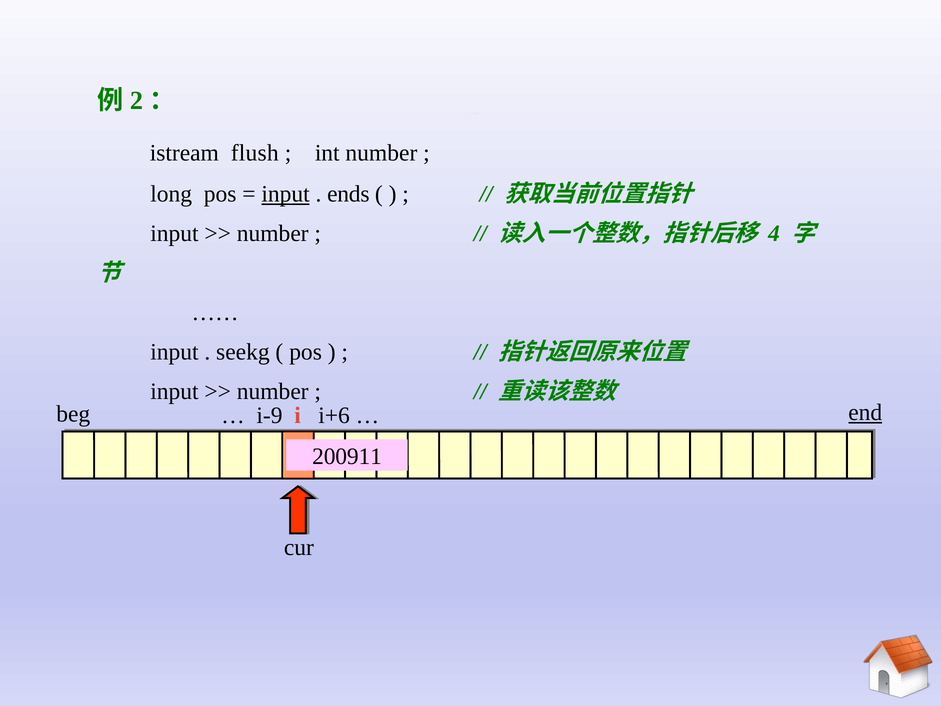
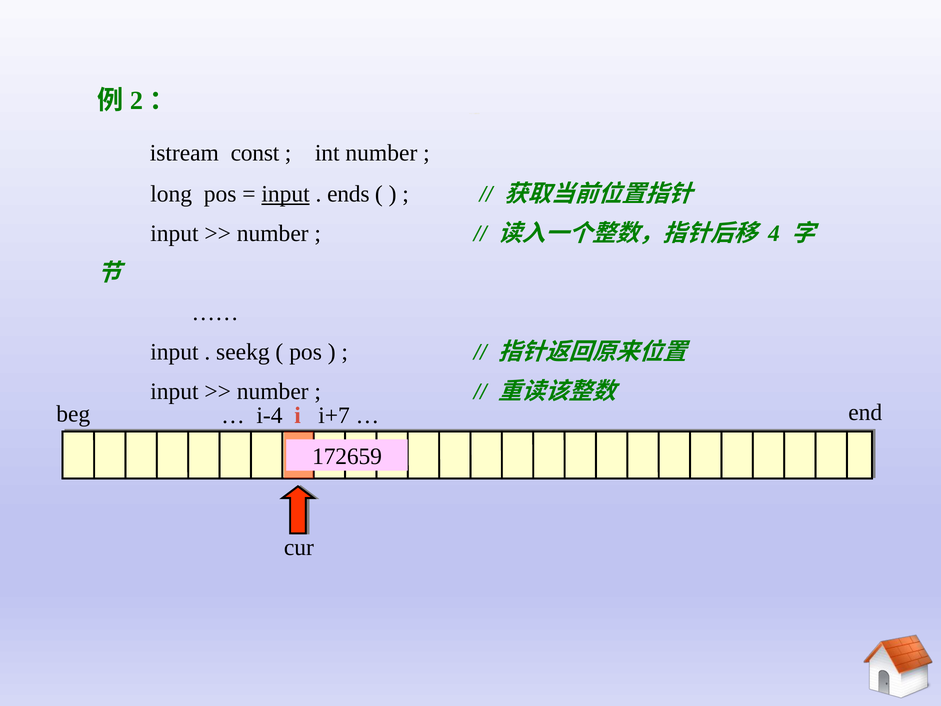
flush: flush -> const
end underline: present -> none
i-9: i-9 -> i-4
i+6: i+6 -> i+7
200911: 200911 -> 172659
